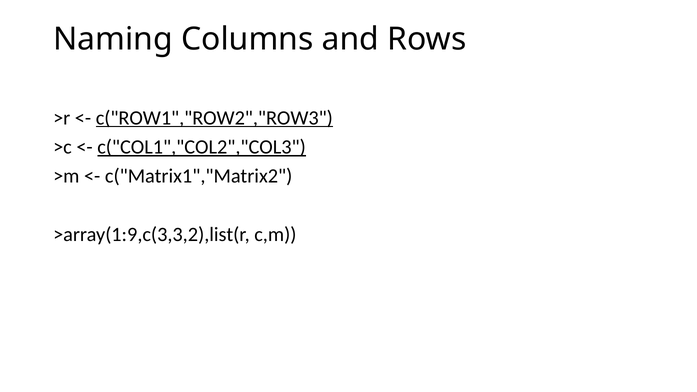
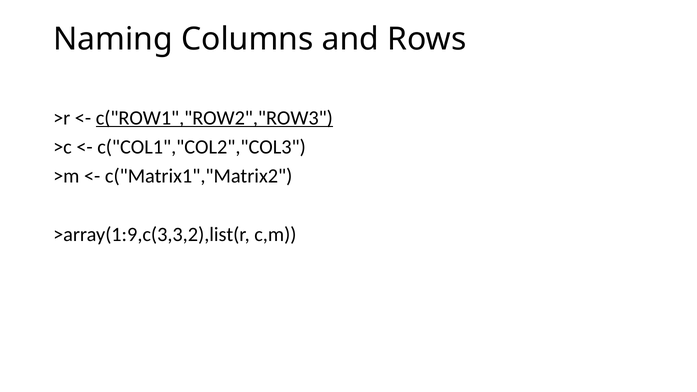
c("COL1","COL2","COL3 underline: present -> none
